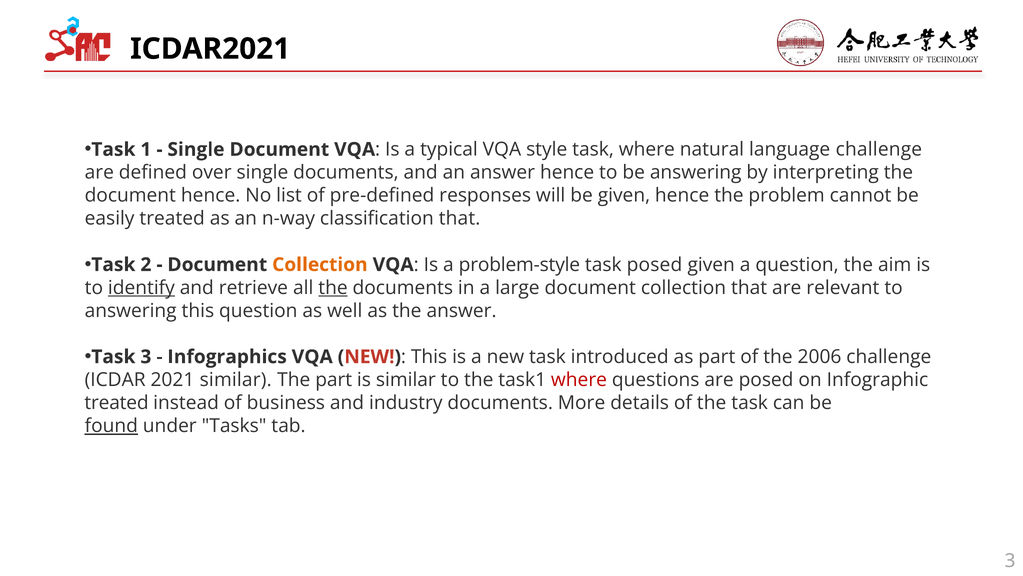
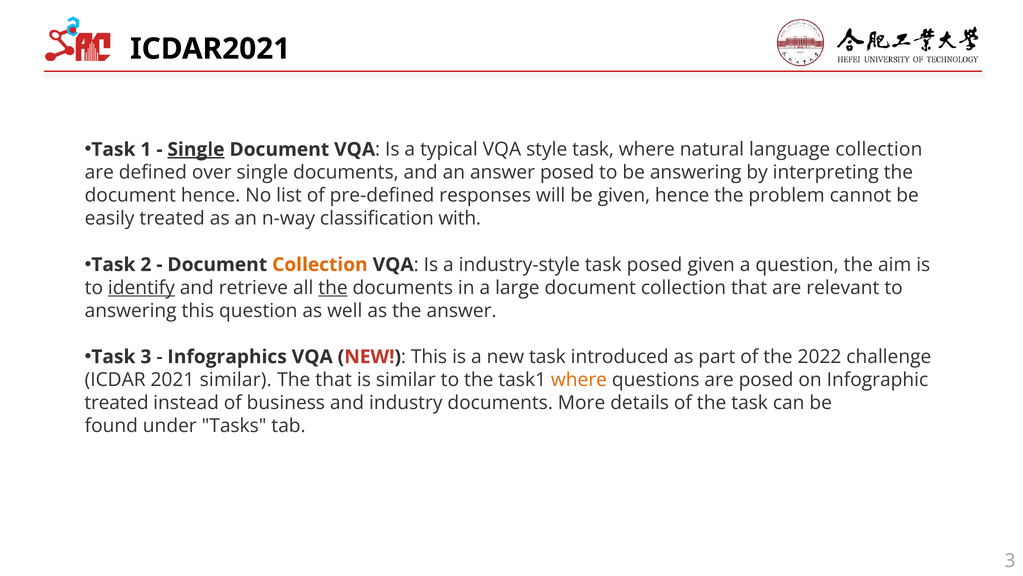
Single at (196, 149) underline: none -> present
language challenge: challenge -> collection
answer hence: hence -> posed
classification that: that -> with
problem-style: problem-style -> industry-style
2006: 2006 -> 2022
The part: part -> that
where at (579, 380) colour: red -> orange
found underline: present -> none
